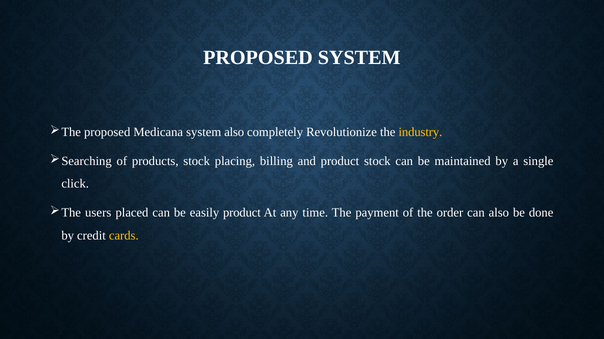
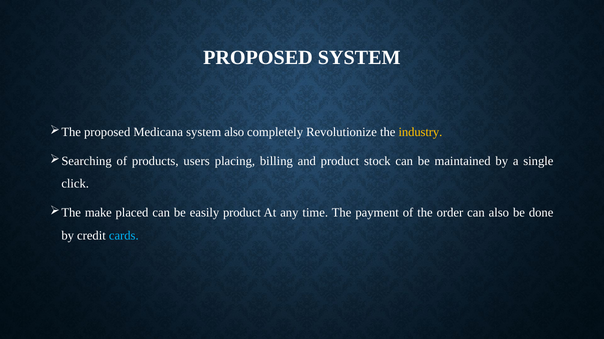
products stock: stock -> users
users: users -> make
cards colour: yellow -> light blue
